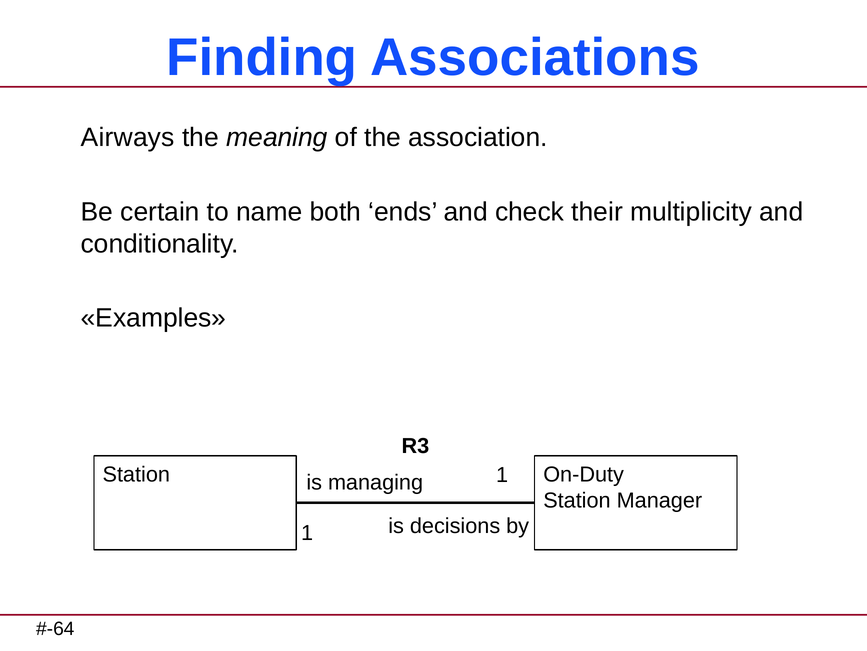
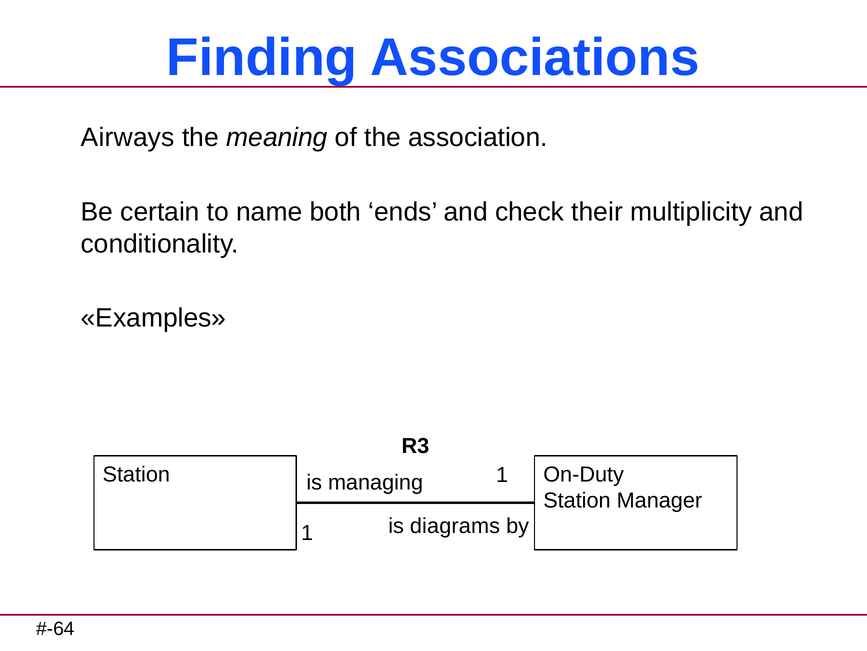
decisions: decisions -> diagrams
